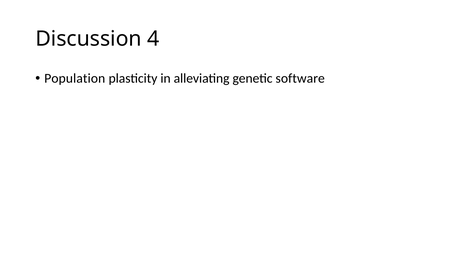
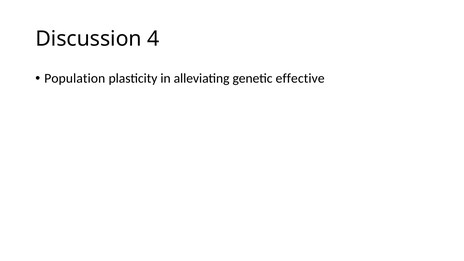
software: software -> effective
